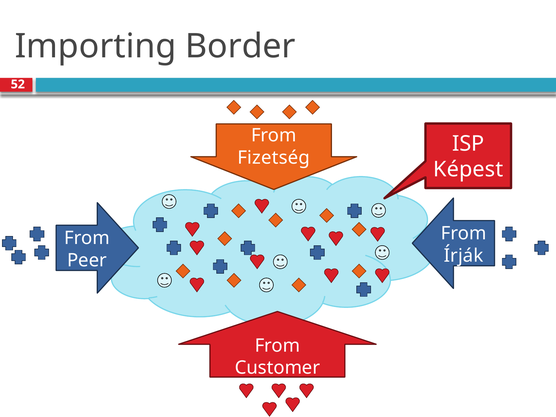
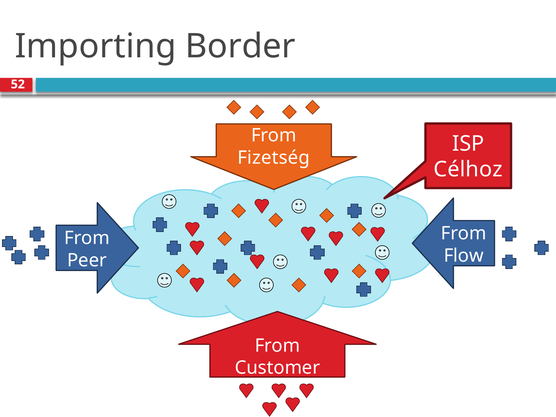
Képest: Képest -> Célhoz
Írják: Írják -> Flow
